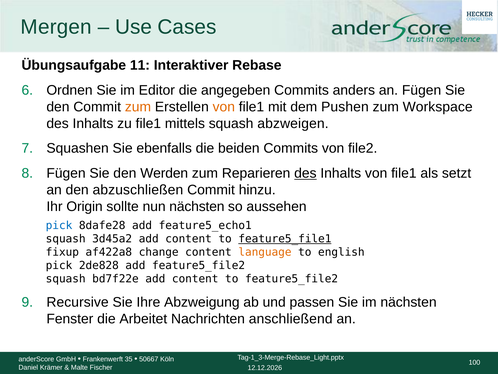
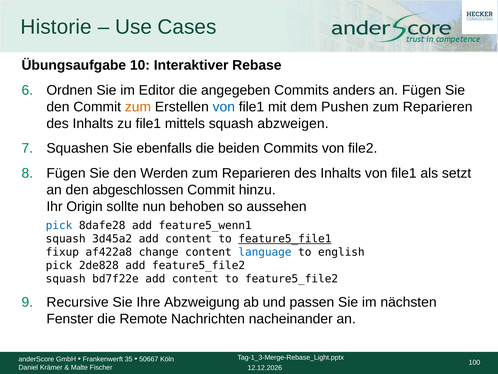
Mergen: Mergen -> Historie
11: 11 -> 10
von at (224, 107) colour: orange -> blue
Workspace at (438, 107): Workspace -> Reparieren
des at (305, 173) underline: present -> none
abzuschließen: abzuschließen -> abgeschlossen
nun nächsten: nächsten -> behoben
feature5_echo1: feature5_echo1 -> feature5_wenn1
language colour: orange -> blue
Arbeitet: Arbeitet -> Remote
anschließend: anschließend -> nacheinander
